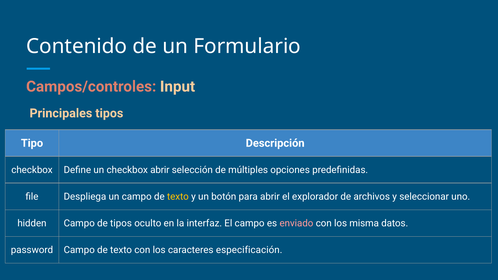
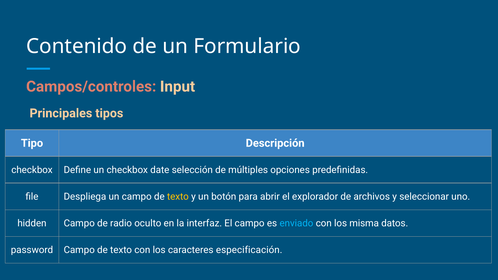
checkbox abrir: abrir -> date
de tipos: tipos -> radio
enviado colour: pink -> light blue
